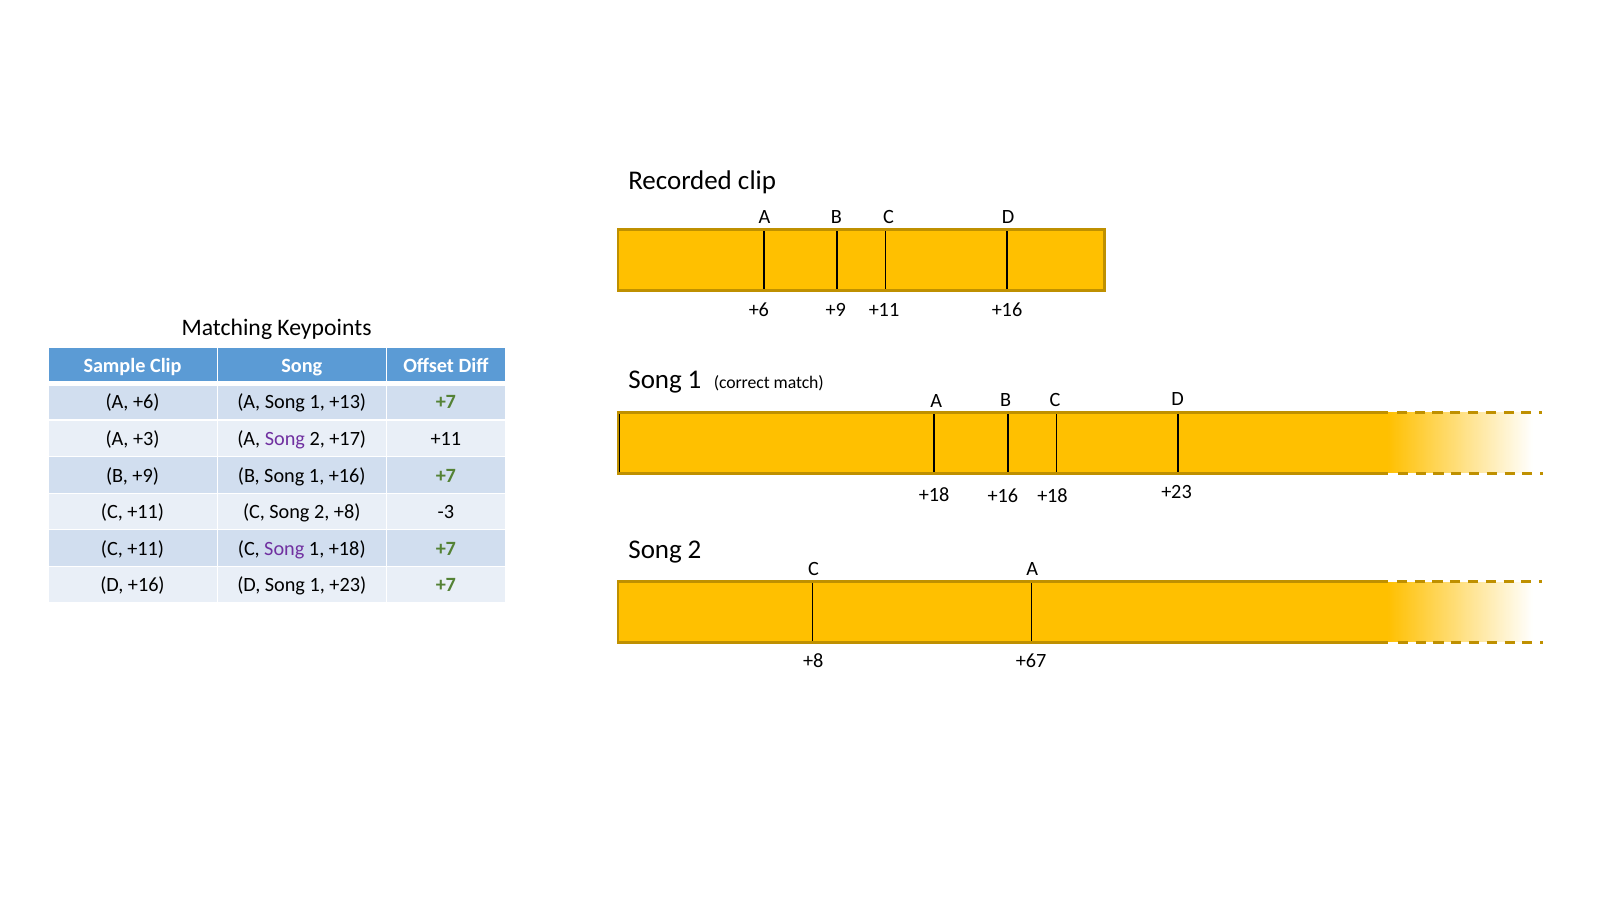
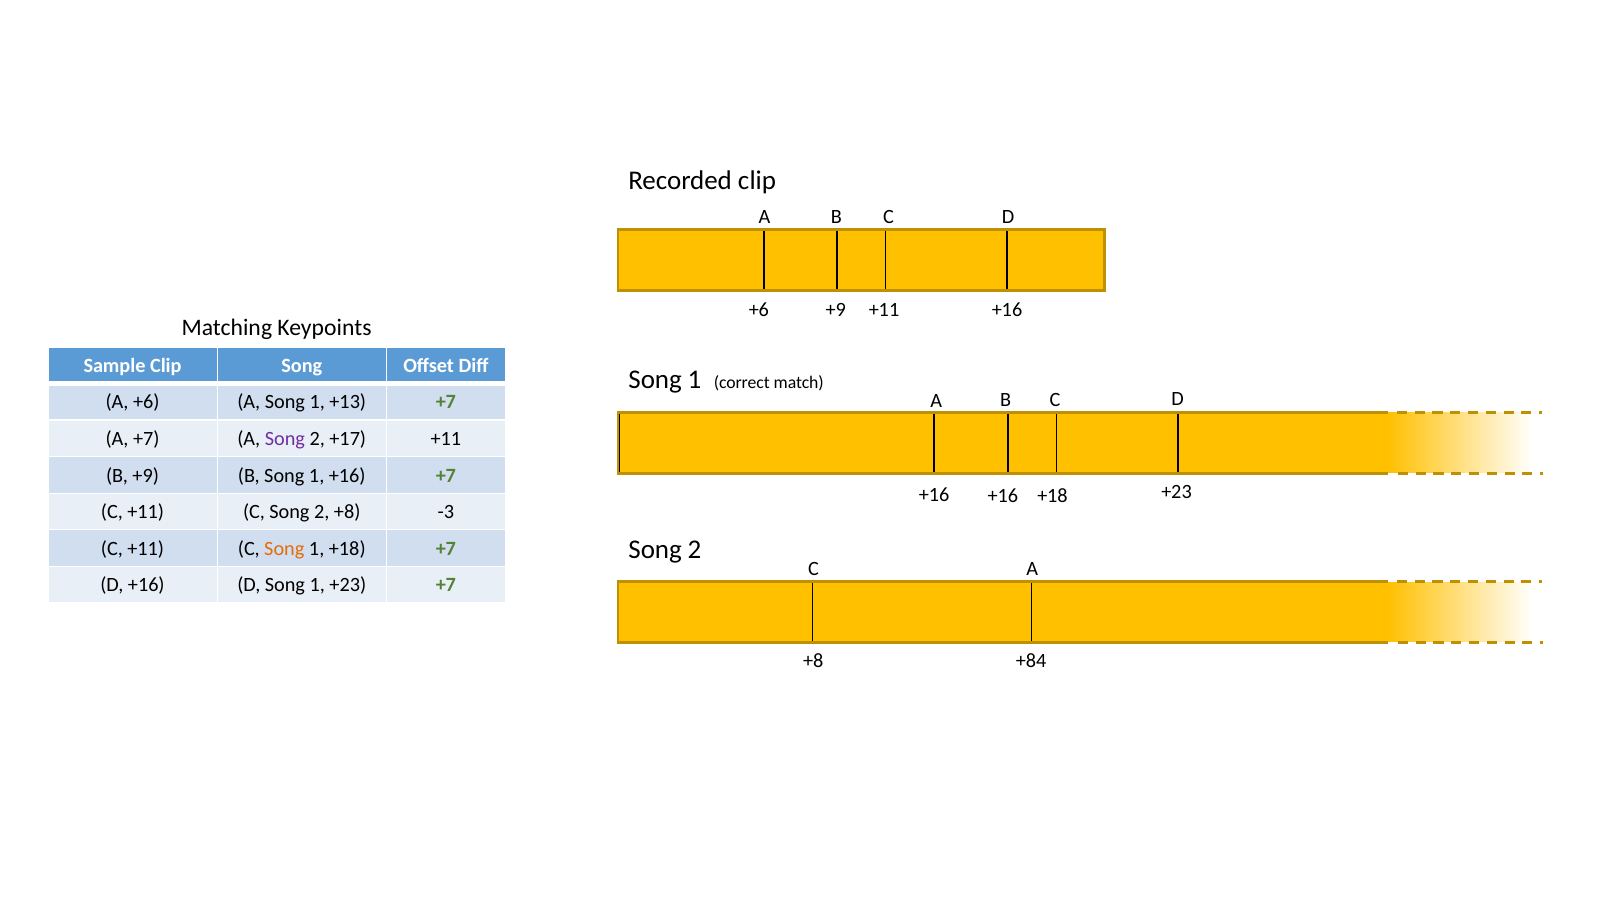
A +3: +3 -> +7
+18 at (934, 495): +18 -> +16
Song at (284, 549) colour: purple -> orange
+67: +67 -> +84
